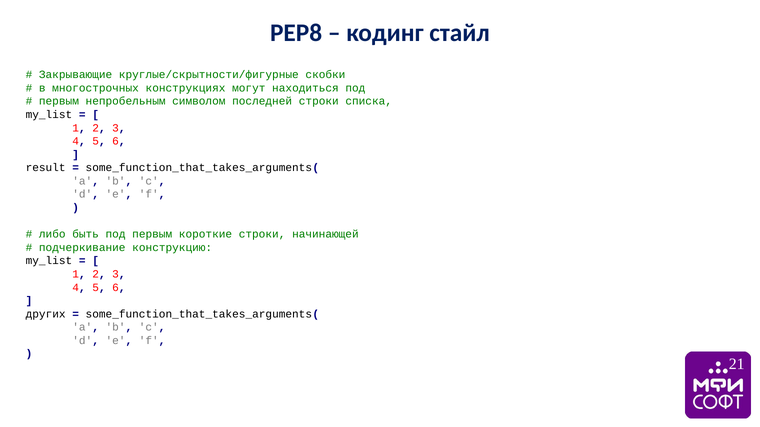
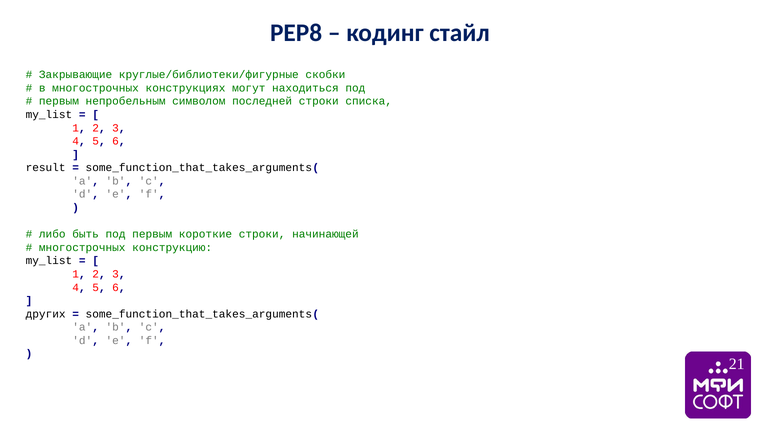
круглые/скрытности/фигурные: круглые/скрытности/фигурные -> круглые/библиотеки/фигурные
подчеркивание at (82, 248): подчеркивание -> многострочных
